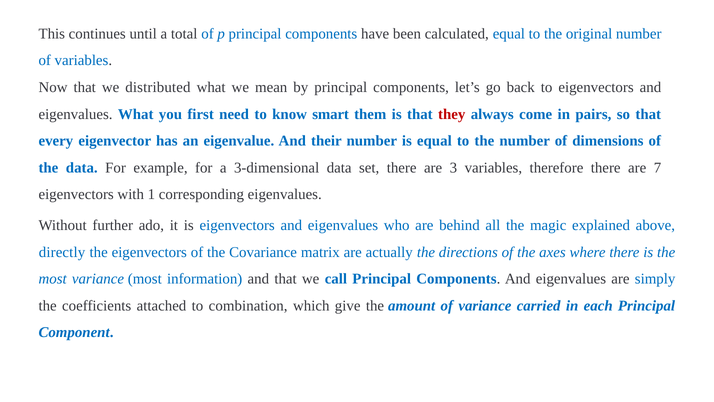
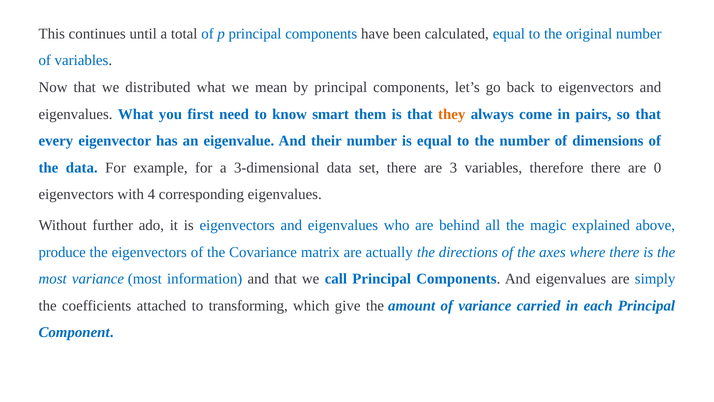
they colour: red -> orange
7: 7 -> 0
1: 1 -> 4
directly: directly -> produce
combination: combination -> transforming
